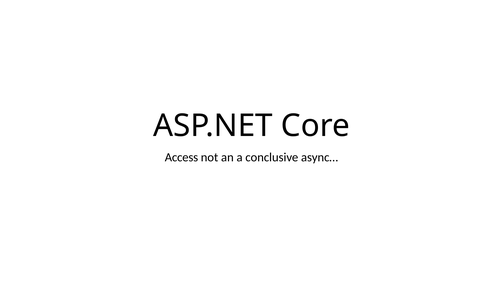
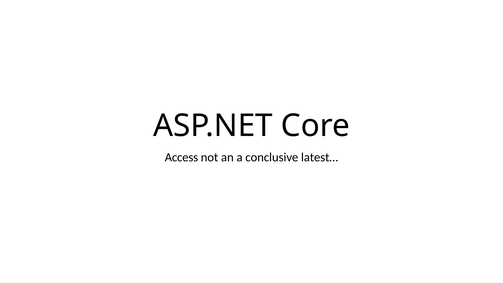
async…: async… -> latest…
